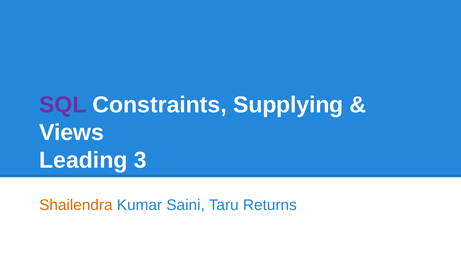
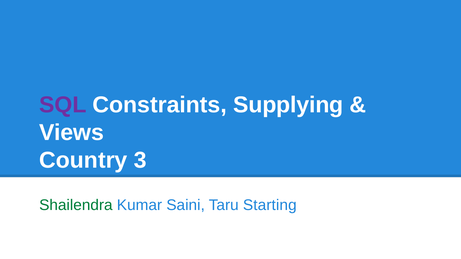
Leading: Leading -> Country
Shailendra colour: orange -> green
Returns: Returns -> Starting
